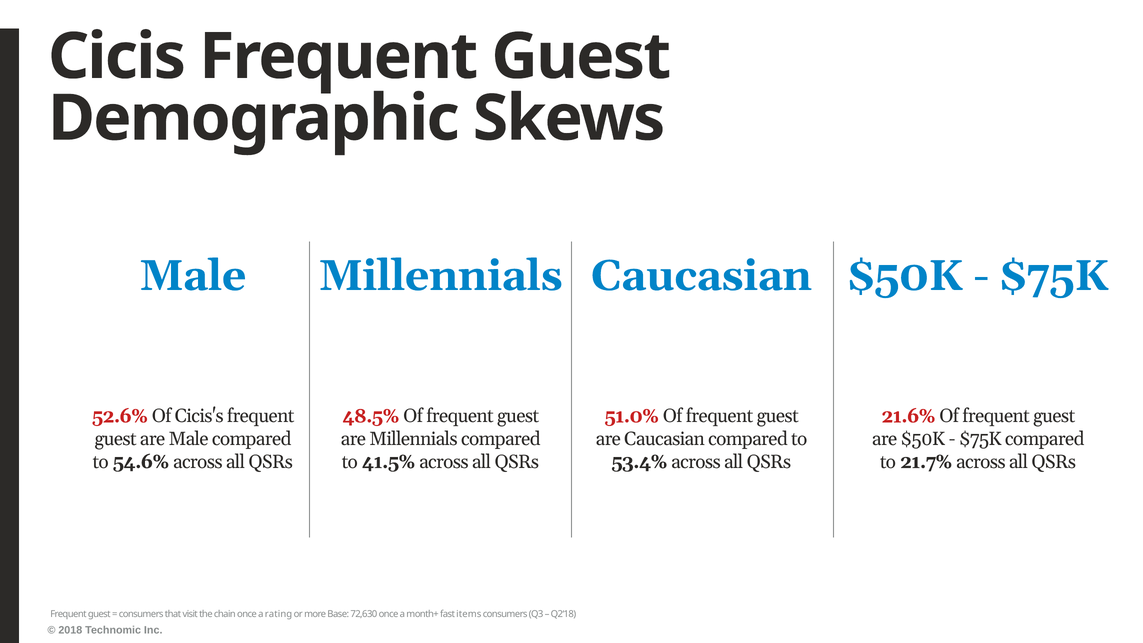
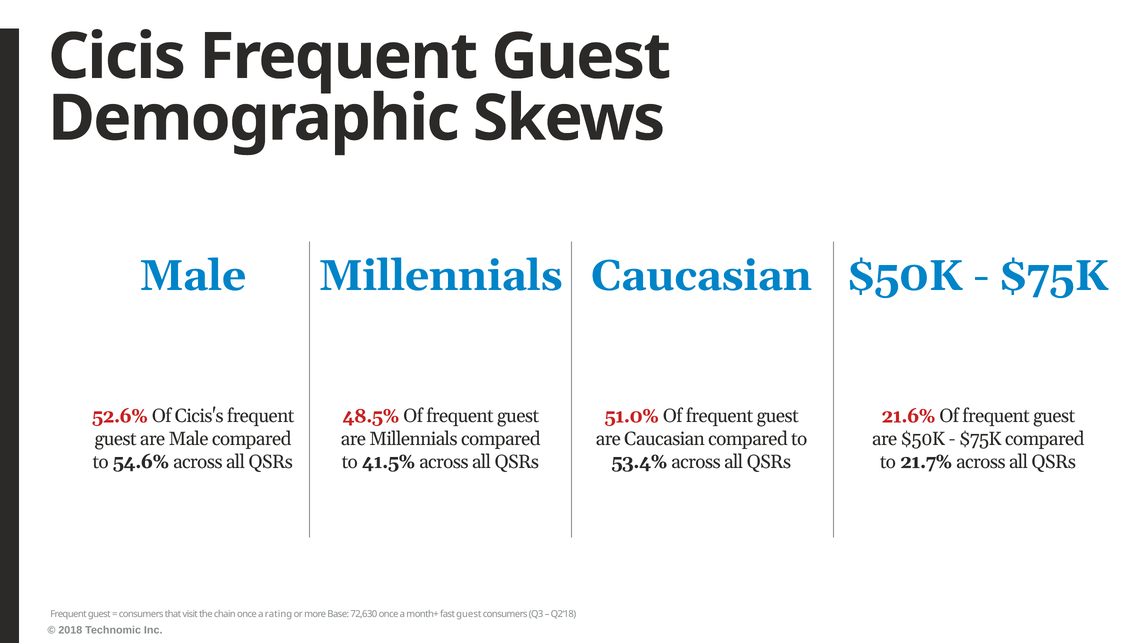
fast items: items -> guest
